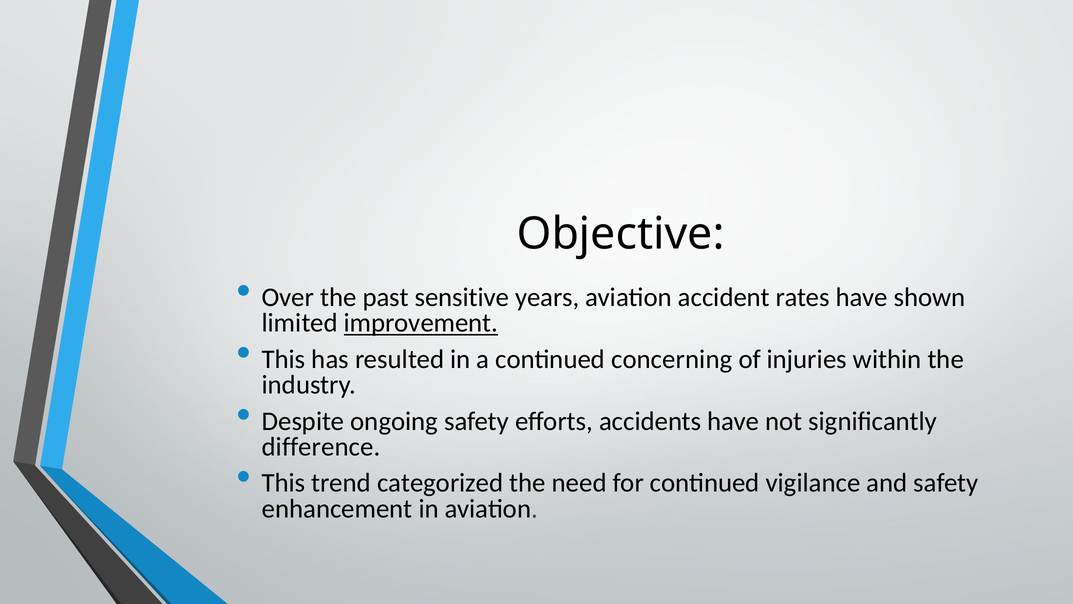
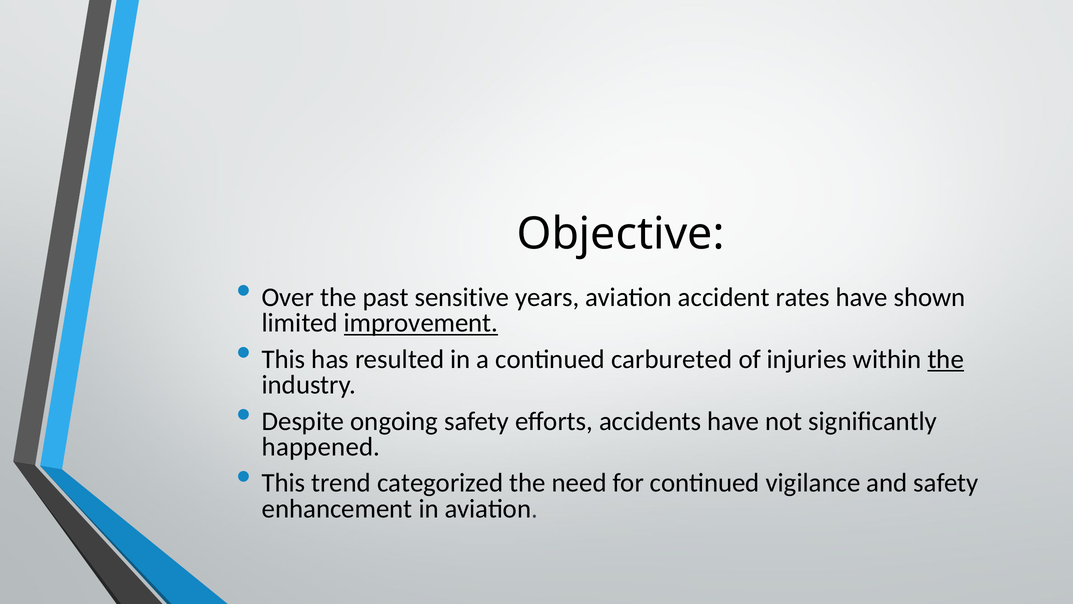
concerning: concerning -> carbureted
the at (946, 359) underline: none -> present
difference: difference -> happened
